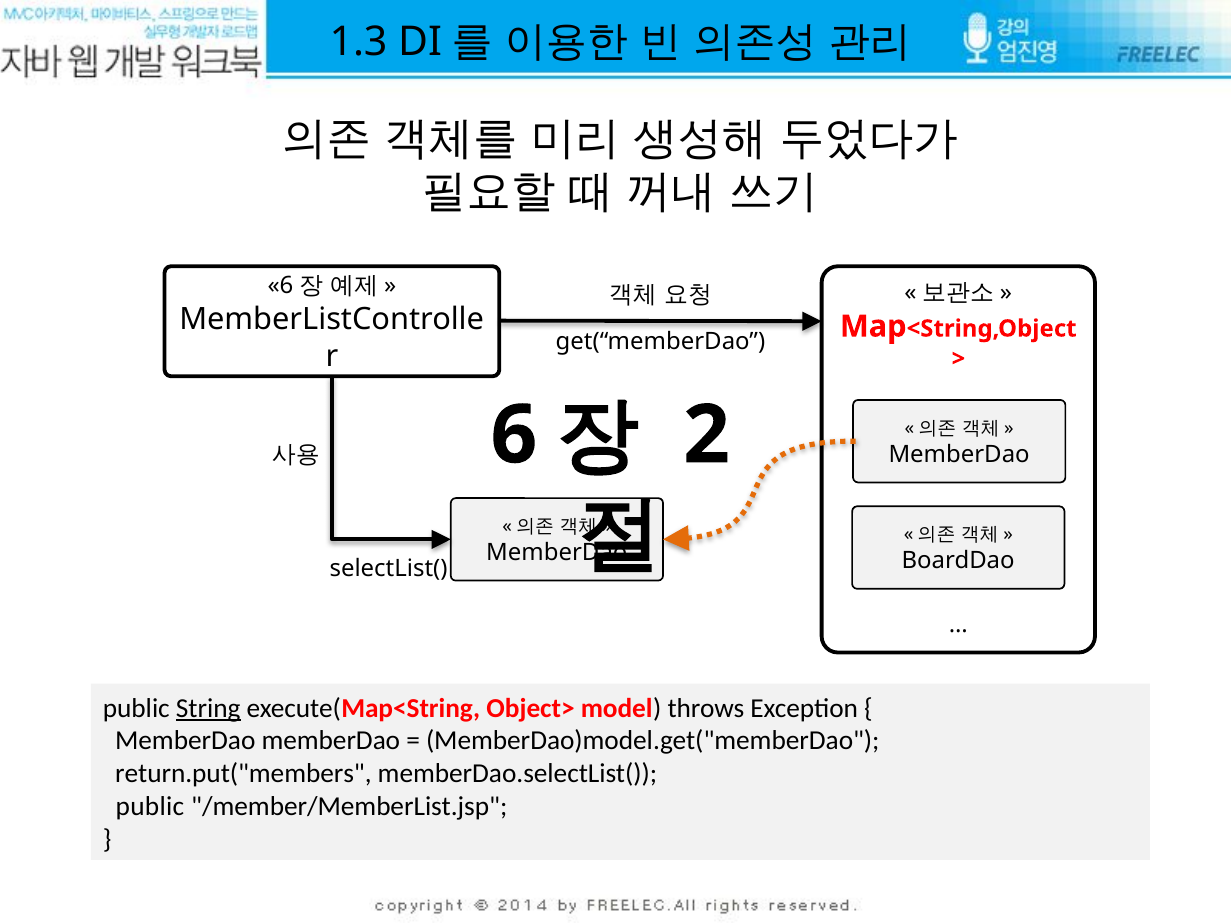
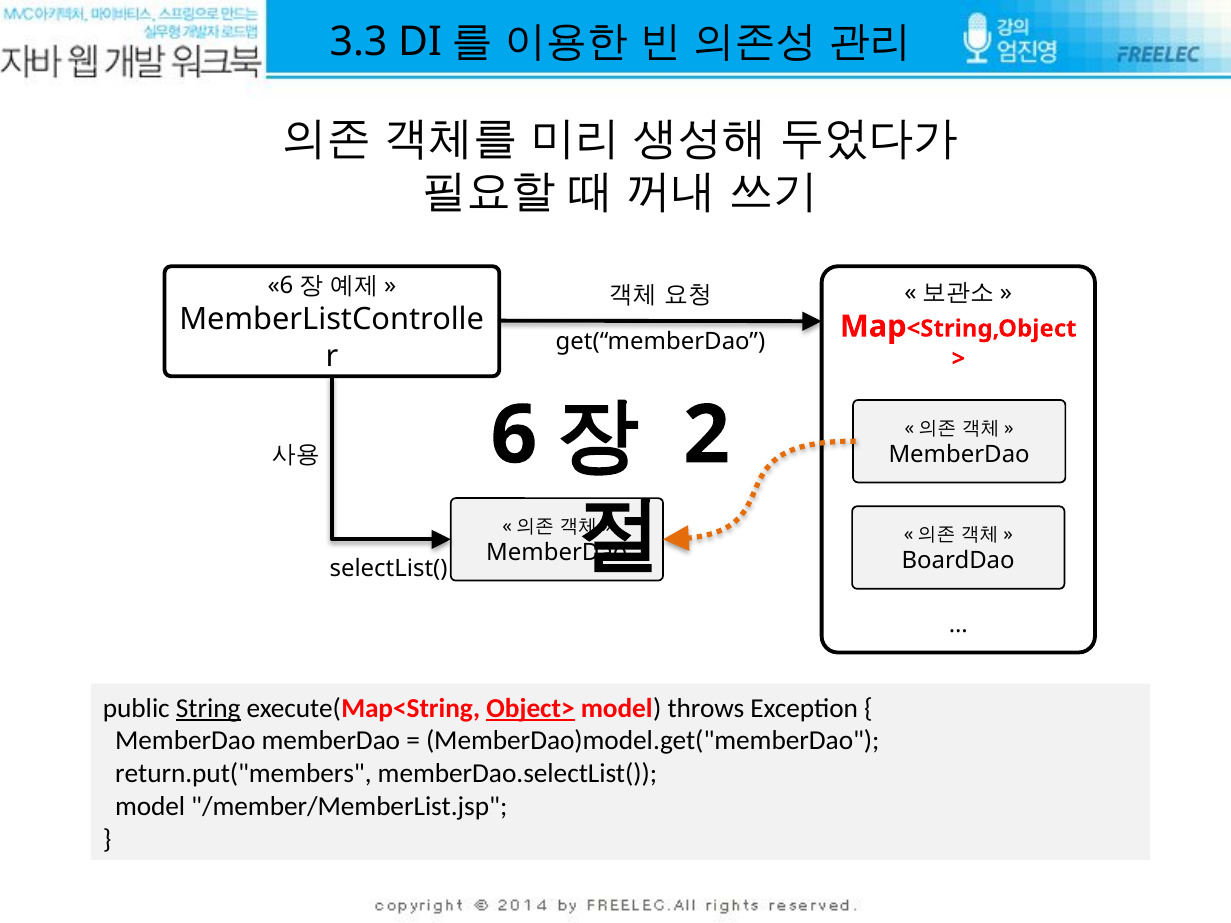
1.3: 1.3 -> 3.3
Object> underline: none -> present
public at (150, 807): public -> model
